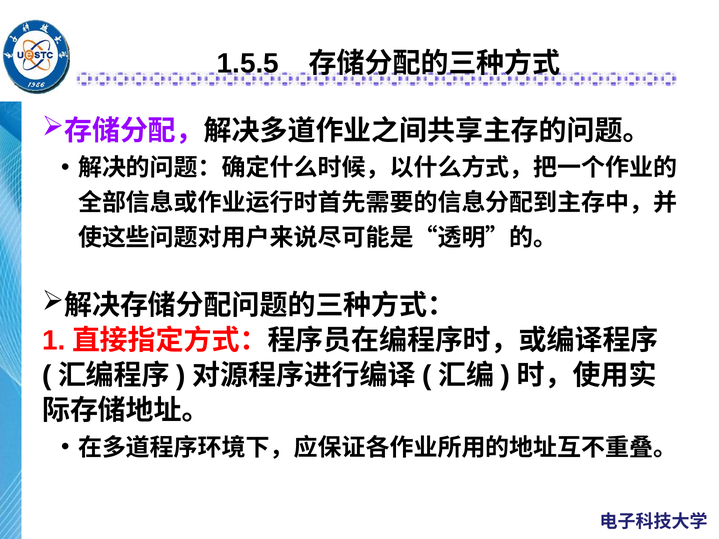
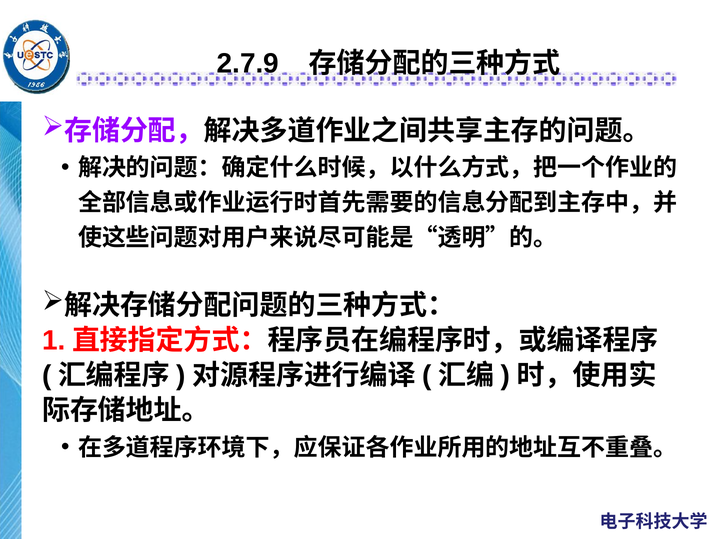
1.5.5: 1.5.5 -> 2.7.9
